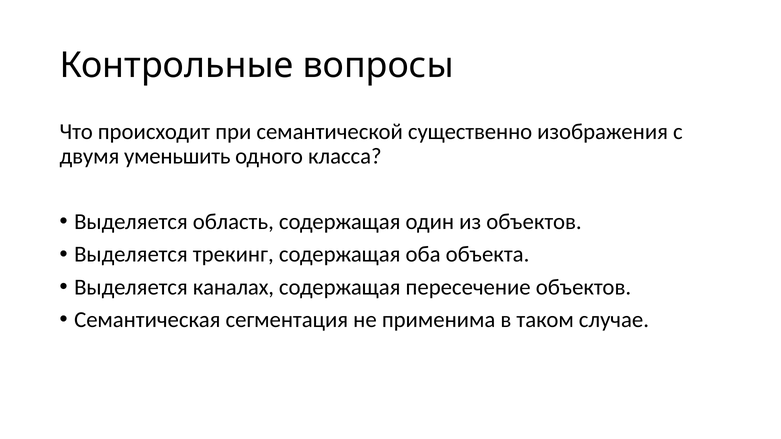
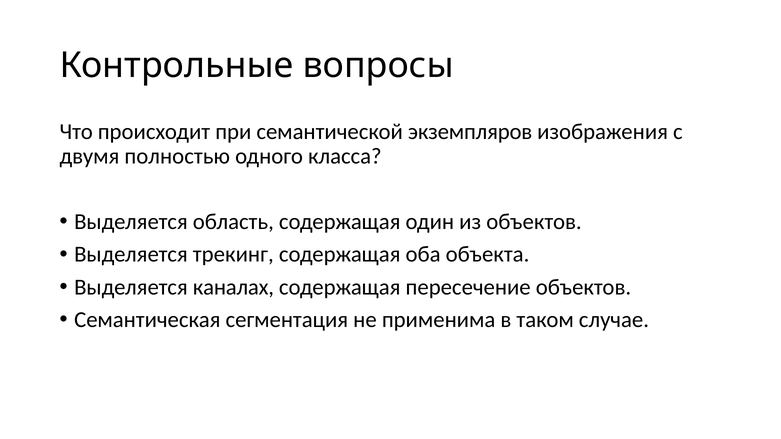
существенно: существенно -> экземпляров
уменьшить: уменьшить -> полностью
